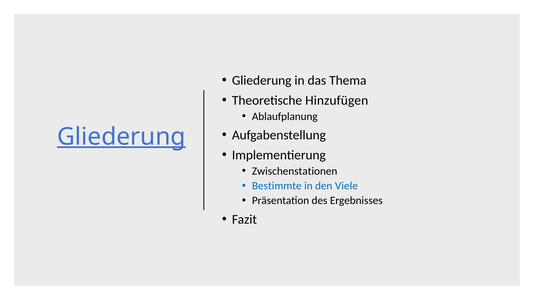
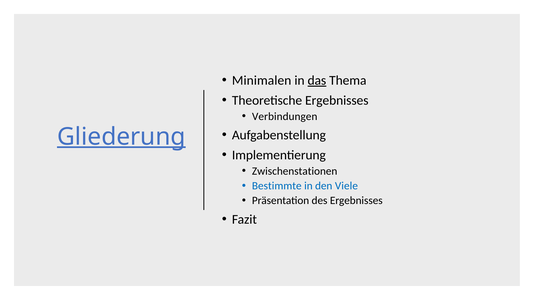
Gliederung at (262, 81): Gliederung -> Minimalen
das underline: none -> present
Theoretische Hinzufügen: Hinzufügen -> Ergebnisses
Ablaufplanung: Ablaufplanung -> Verbindungen
